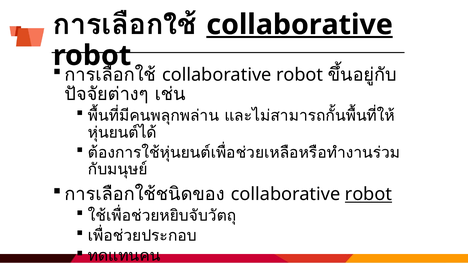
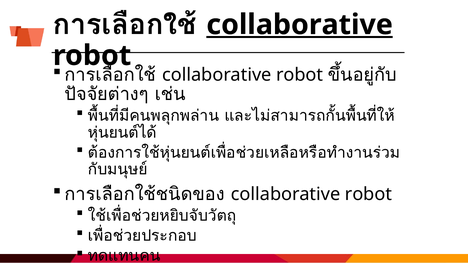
robot at (368, 194) underline: present -> none
